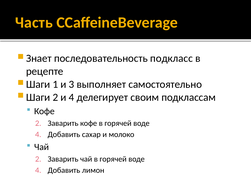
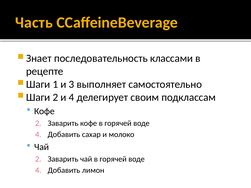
подкласс: подкласс -> классами
